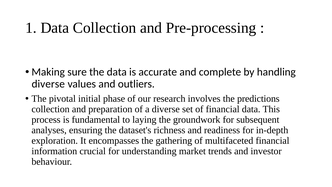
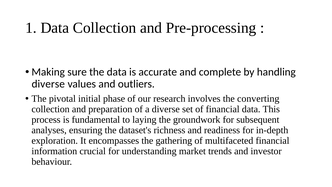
predictions: predictions -> converting
